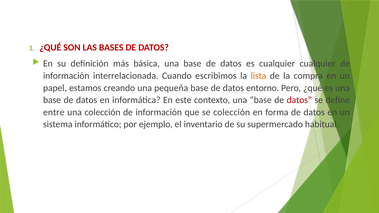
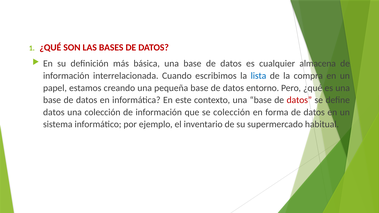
cualquier cualquier: cualquier -> almacena
lista colour: orange -> blue
entre at (54, 112): entre -> datos
